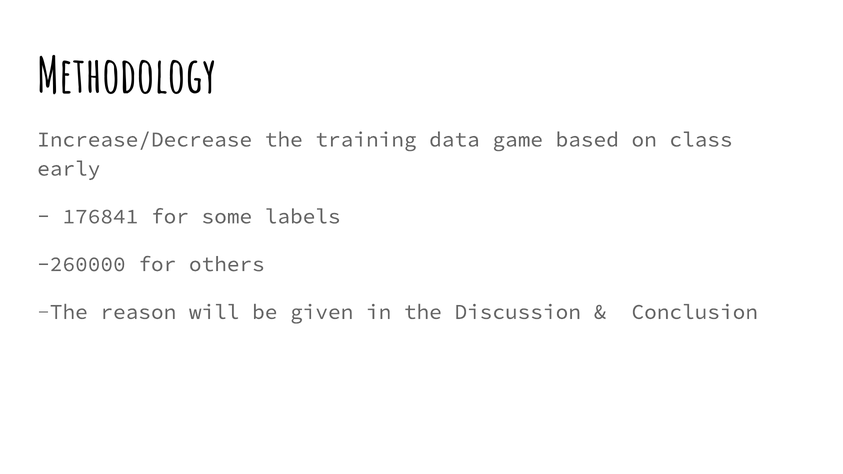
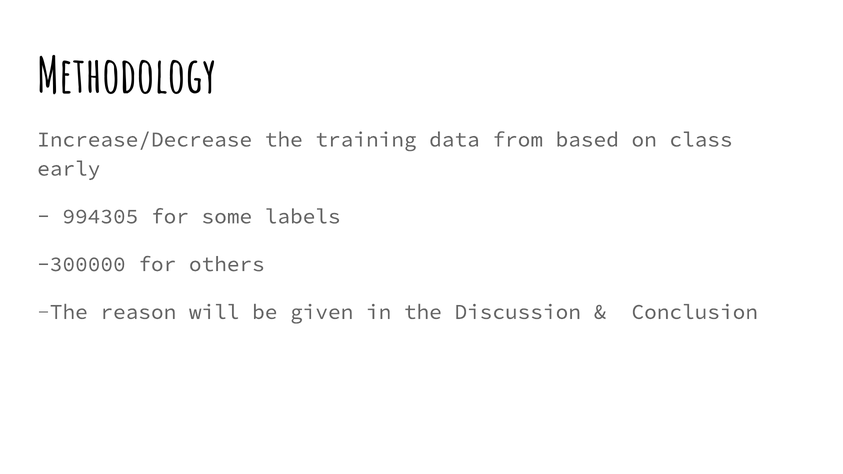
game: game -> from
176841: 176841 -> 994305
-260000: -260000 -> -300000
